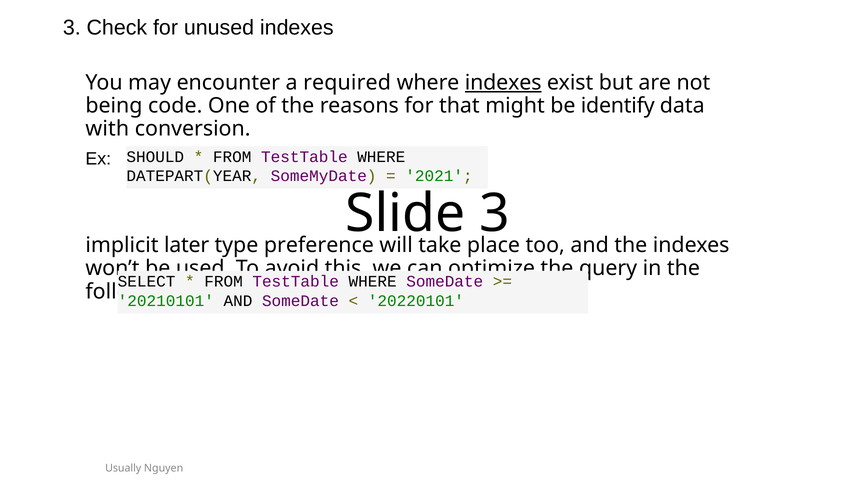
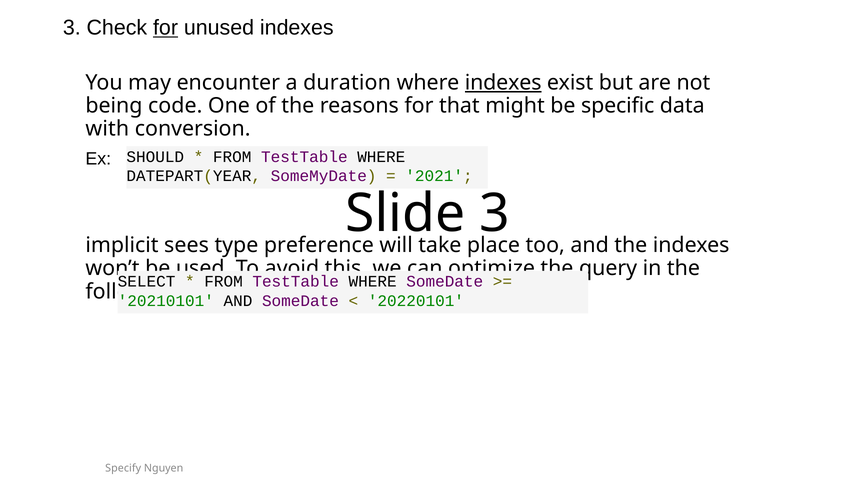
for at (166, 28) underline: none -> present
required: required -> duration
identify: identify -> specific
later: later -> sees
Usually: Usually -> Specify
